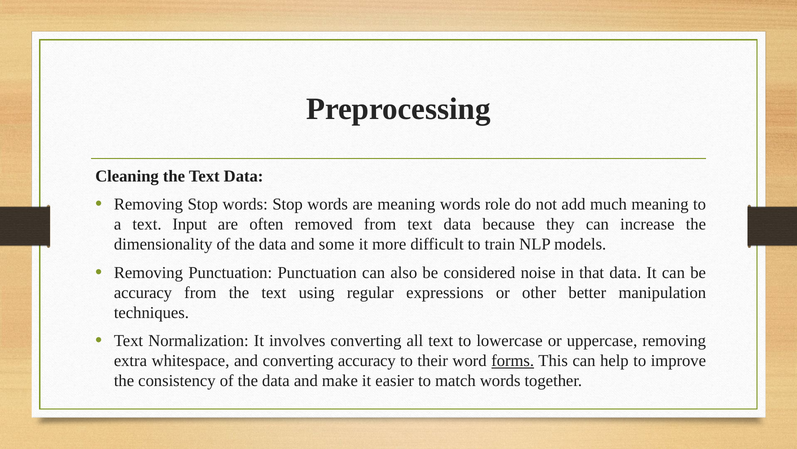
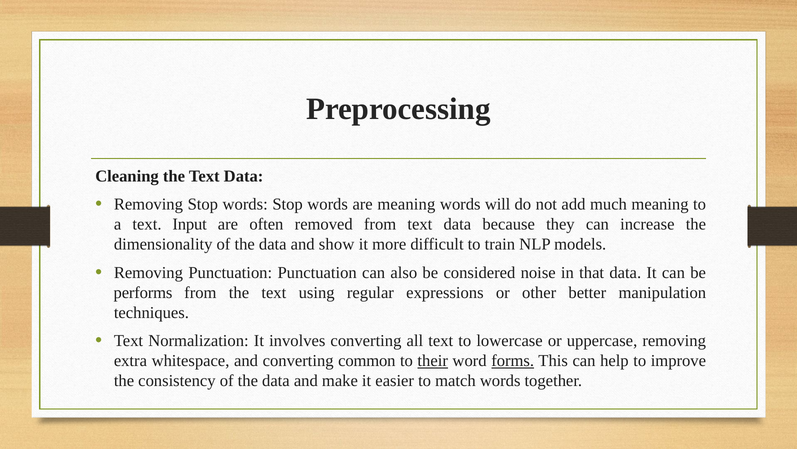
role: role -> will
some: some -> show
accuracy at (143, 292): accuracy -> performs
converting accuracy: accuracy -> common
their underline: none -> present
